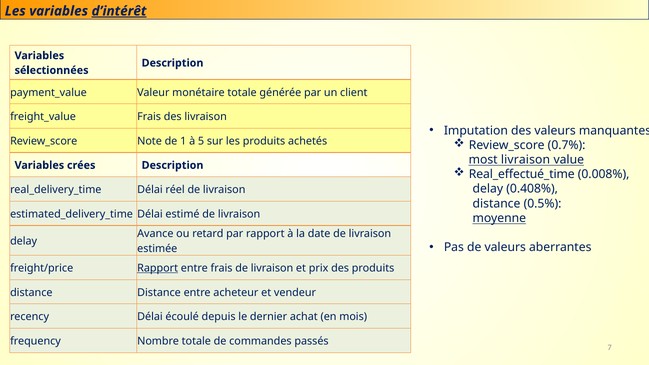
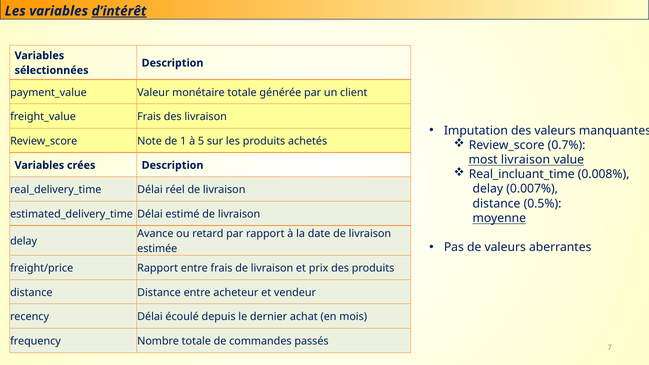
Real_effectué_time: Real_effectué_time -> Real_incluant_time
0.408%: 0.408% -> 0.007%
Rapport at (158, 268) underline: present -> none
